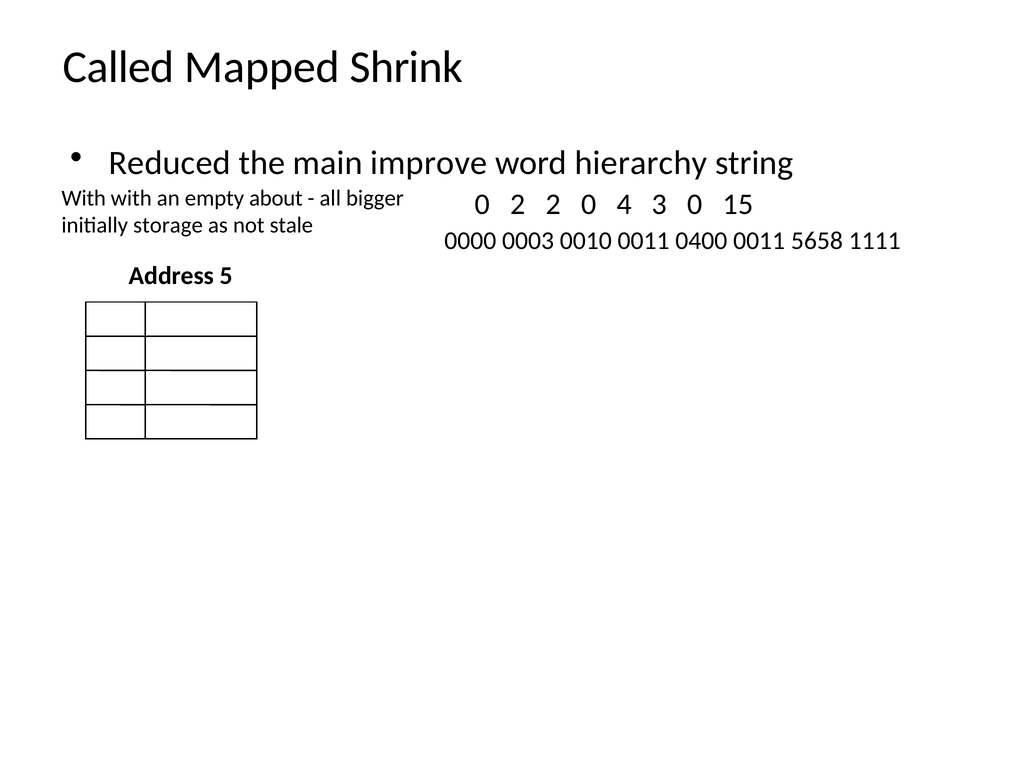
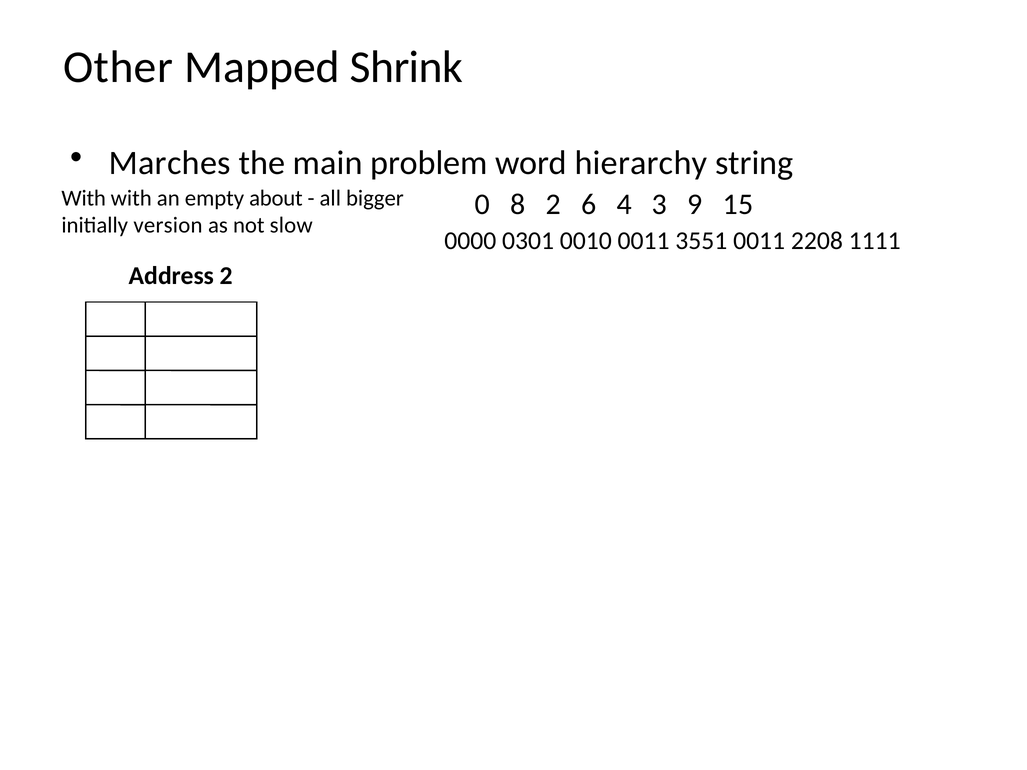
Called: Called -> Other
Reduced: Reduced -> Marches
improve: improve -> problem
0 2: 2 -> 8
2 0: 0 -> 6
3 0: 0 -> 9
storage: storage -> version
stale: stale -> slow
0003: 0003 -> 0301
0400: 0400 -> 3551
5658: 5658 -> 2208
Address 5: 5 -> 2
